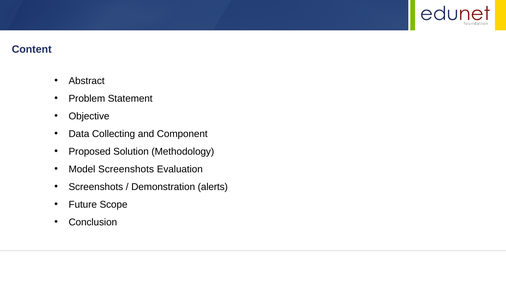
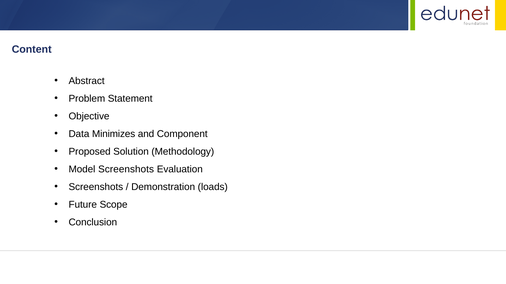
Collecting: Collecting -> Minimizes
alerts: alerts -> loads
